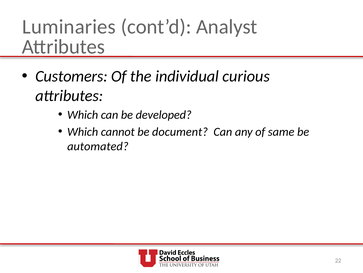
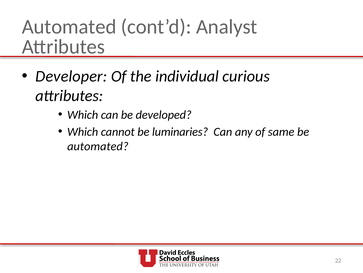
Luminaries at (69, 27): Luminaries -> Automated
Customers: Customers -> Developer
document: document -> luminaries
